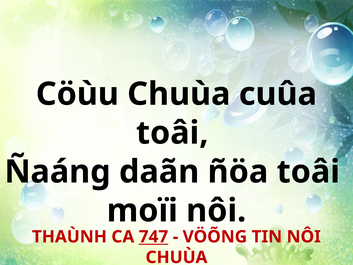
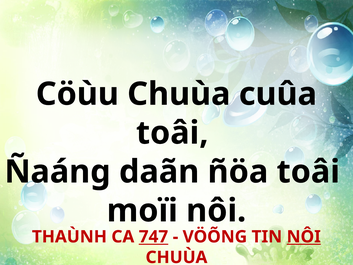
NÔI at (304, 237) underline: none -> present
